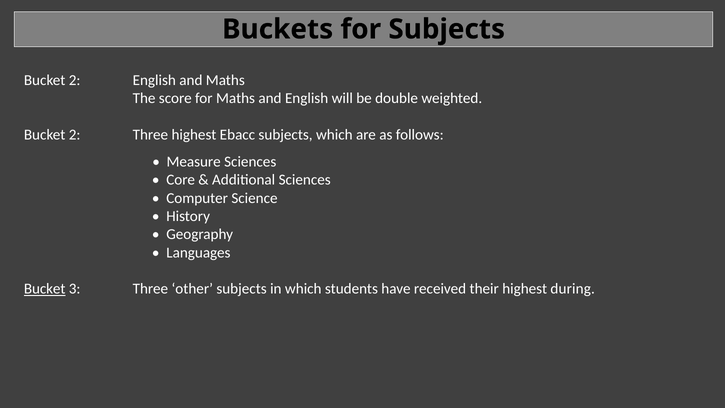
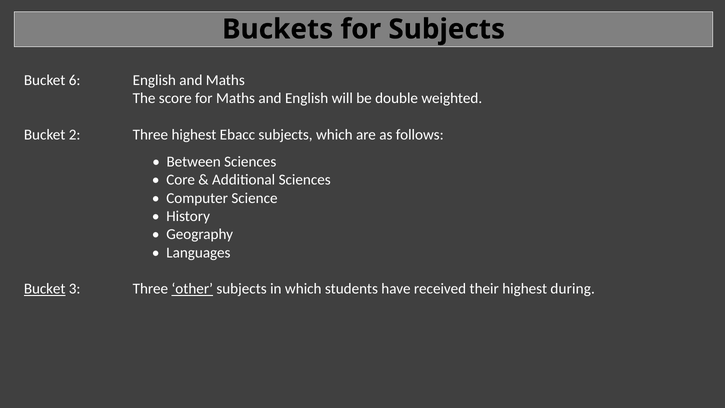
2 at (75, 80): 2 -> 6
Measure: Measure -> Between
other underline: none -> present
